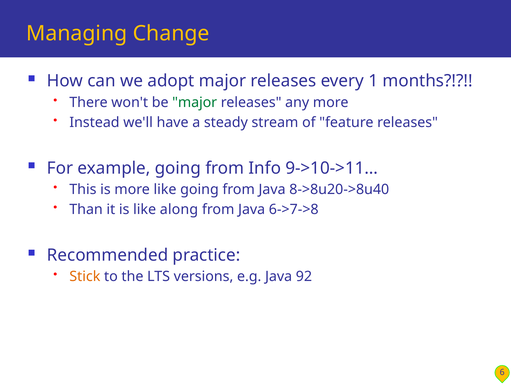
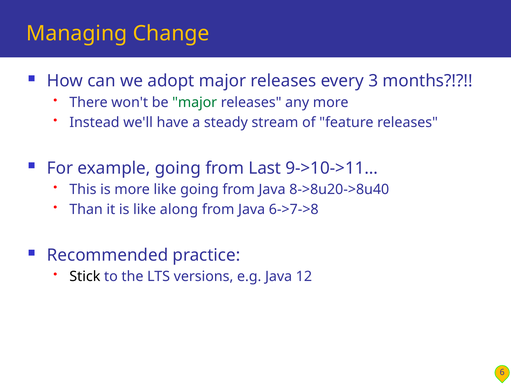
1: 1 -> 3
Info: Info -> Last
Stick colour: orange -> black
92: 92 -> 12
